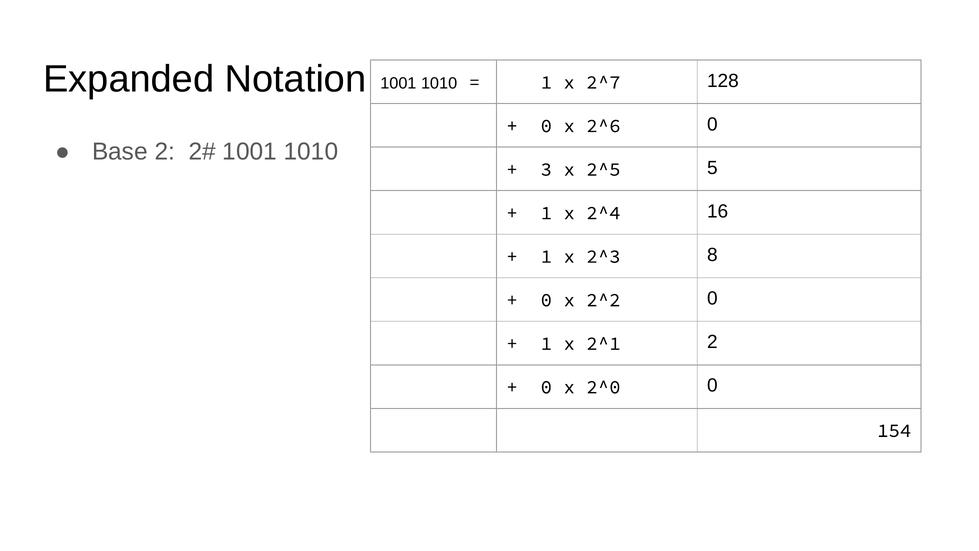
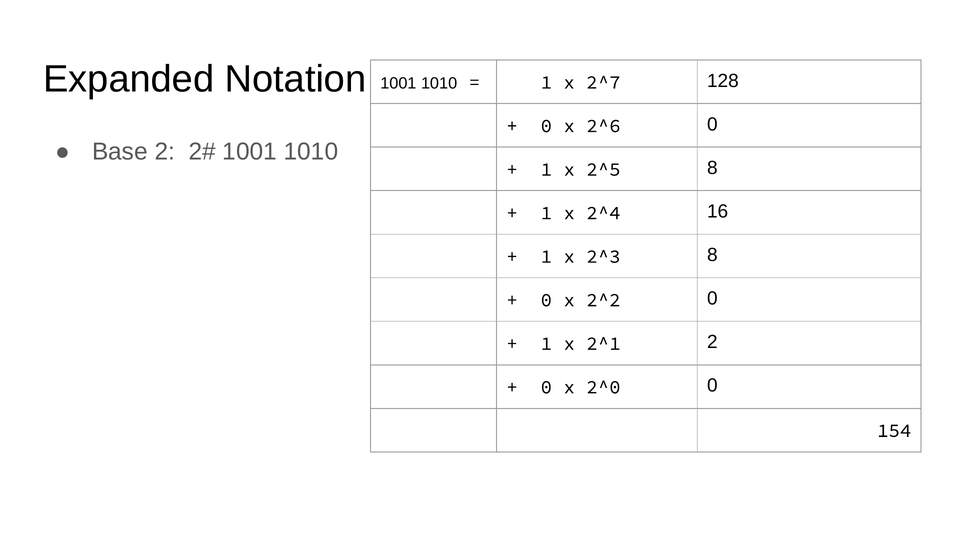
3 at (546, 169): 3 -> 1
2^5 5: 5 -> 8
